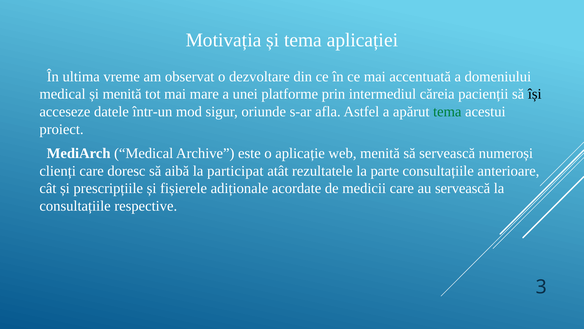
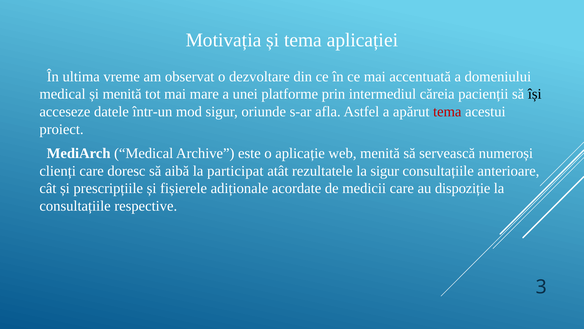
tema at (447, 111) colour: green -> red
la parte: parte -> sigur
au servească: servească -> dispoziție
